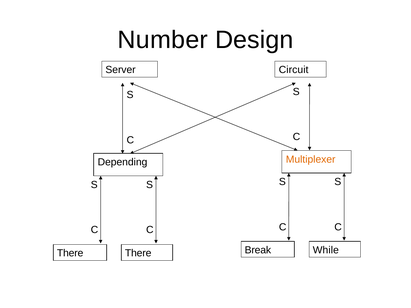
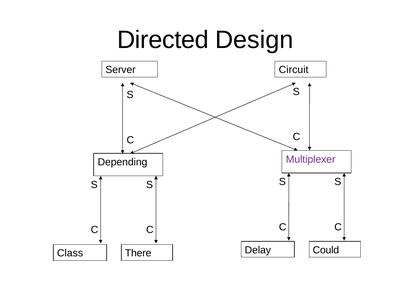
Number: Number -> Directed
Multiplexer colour: orange -> purple
Break: Break -> Delay
While: While -> Could
There at (70, 253): There -> Class
